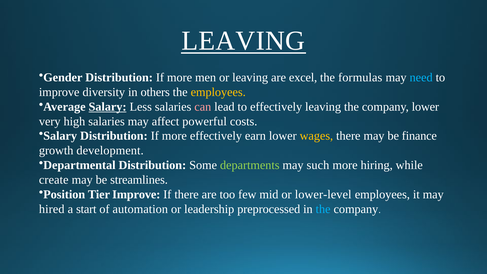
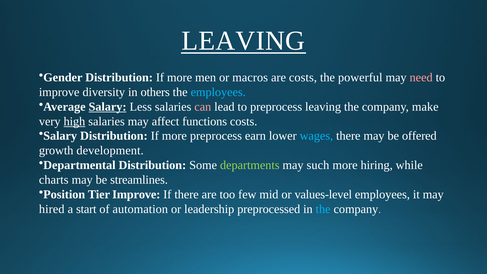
or leaving: leaving -> macros
are excel: excel -> costs
formulas: formulas -> powerful
need colour: light blue -> pink
employees at (218, 92) colour: yellow -> light blue
to effectively: effectively -> preprocess
company lower: lower -> make
high underline: none -> present
powerful: powerful -> functions
more effectively: effectively -> preprocess
wages colour: yellow -> light blue
finance: finance -> offered
create: create -> charts
lower-level: lower-level -> values-level
